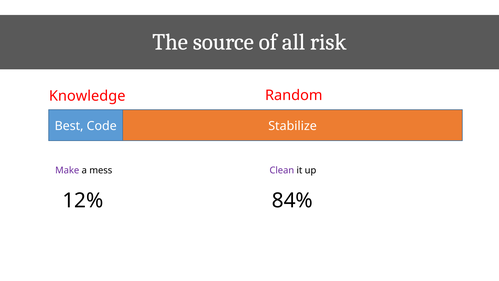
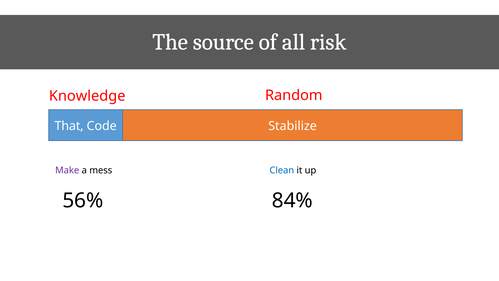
Best: Best -> That
Clean colour: purple -> blue
12%: 12% -> 56%
